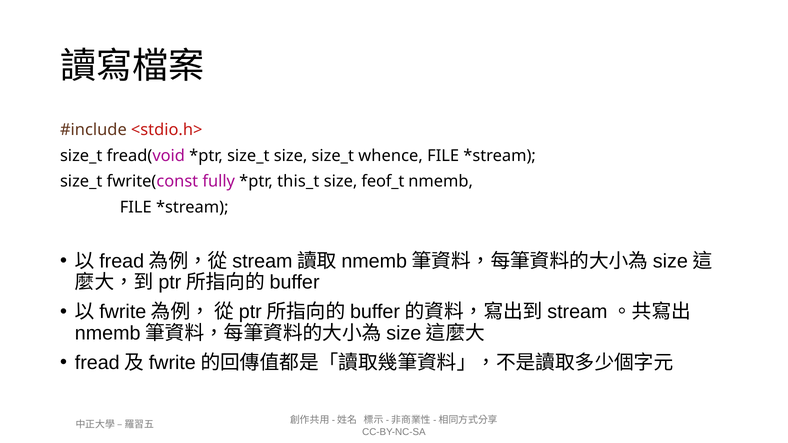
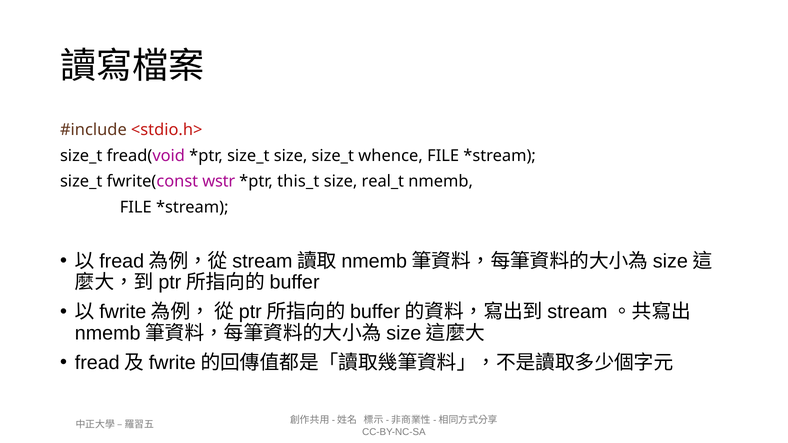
fully: fully -> wstr
feof_t: feof_t -> real_t
